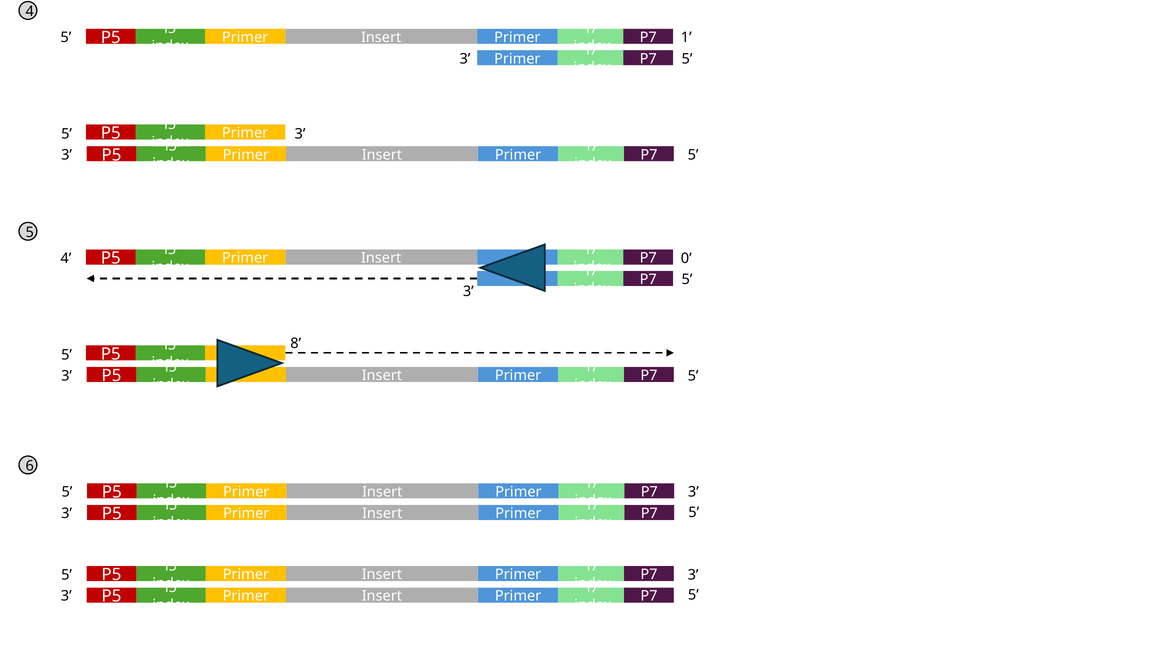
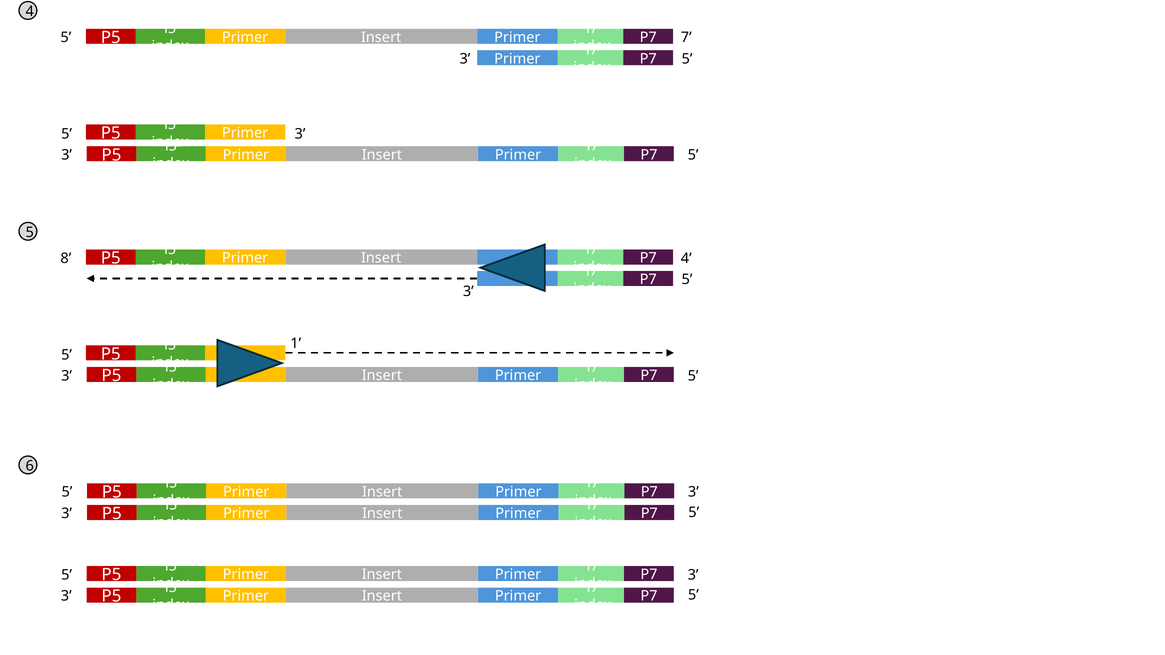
1: 1 -> 7
P7 0: 0 -> 4
4 at (66, 259): 4 -> 8
8: 8 -> 1
